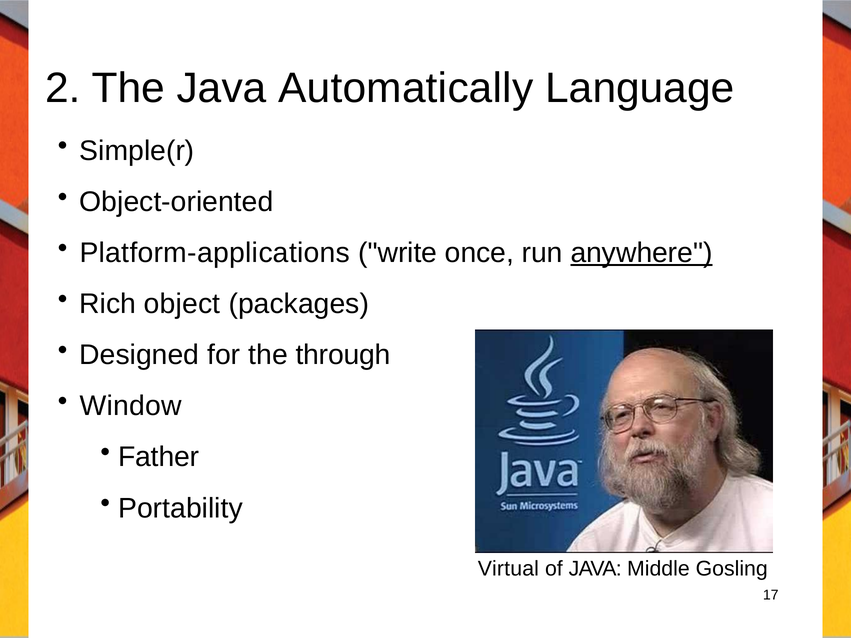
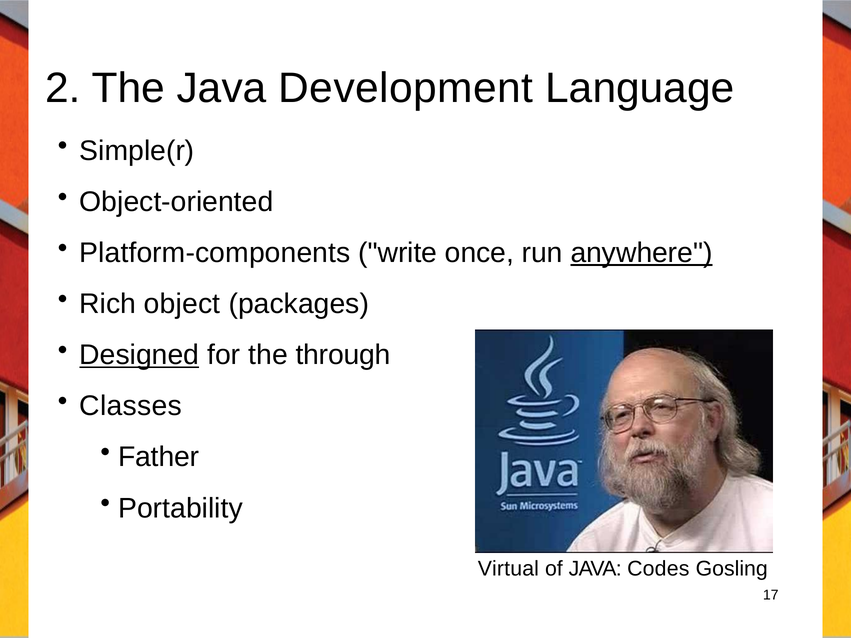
Automatically: Automatically -> Development
Platform-applications: Platform-applications -> Platform-components
Designed underline: none -> present
Window: Window -> Classes
Middle: Middle -> Codes
